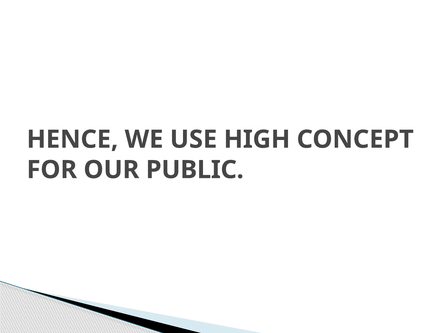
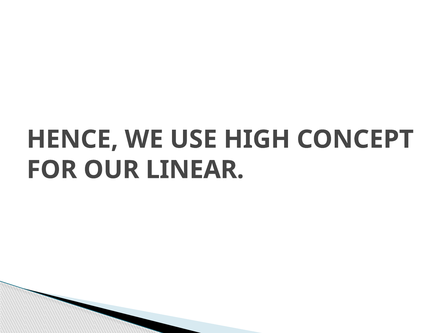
PUBLIC: PUBLIC -> LINEAR
